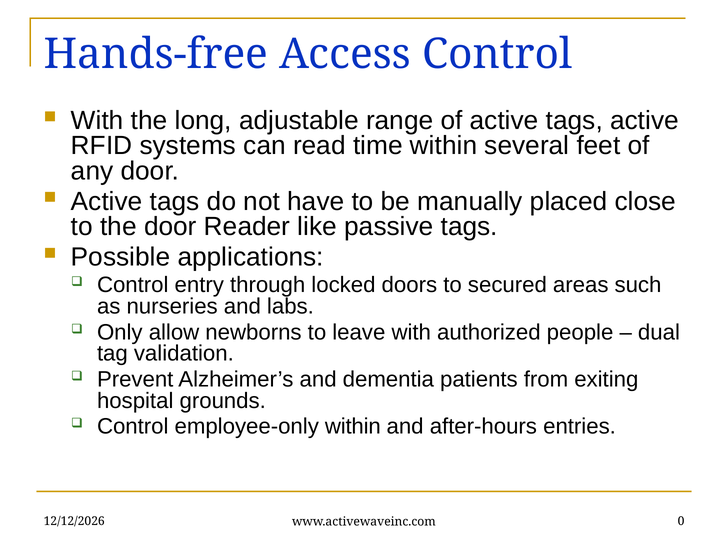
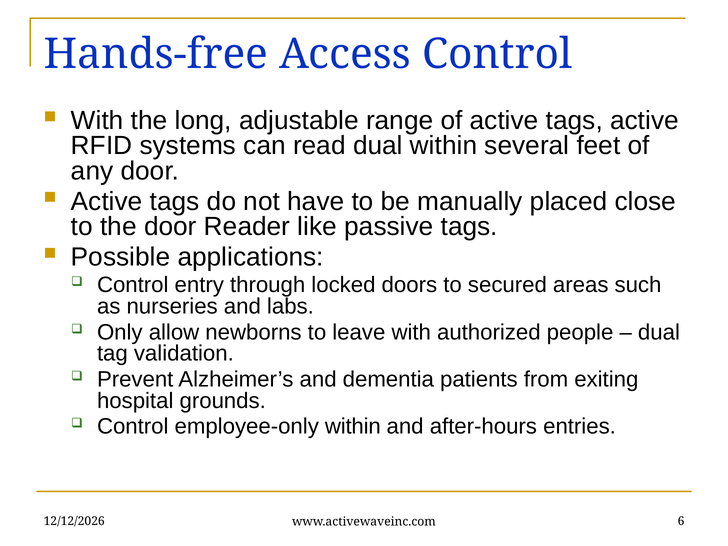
read time: time -> dual
0: 0 -> 6
